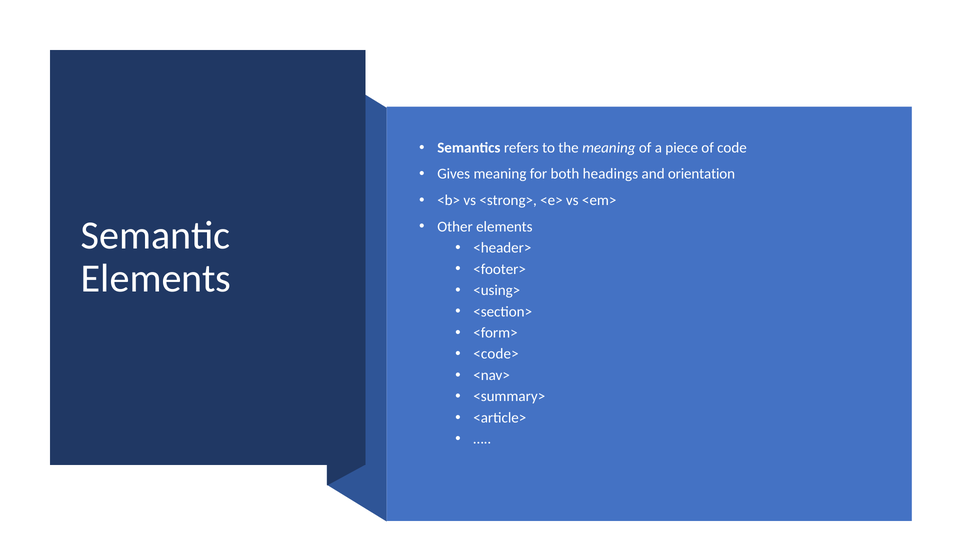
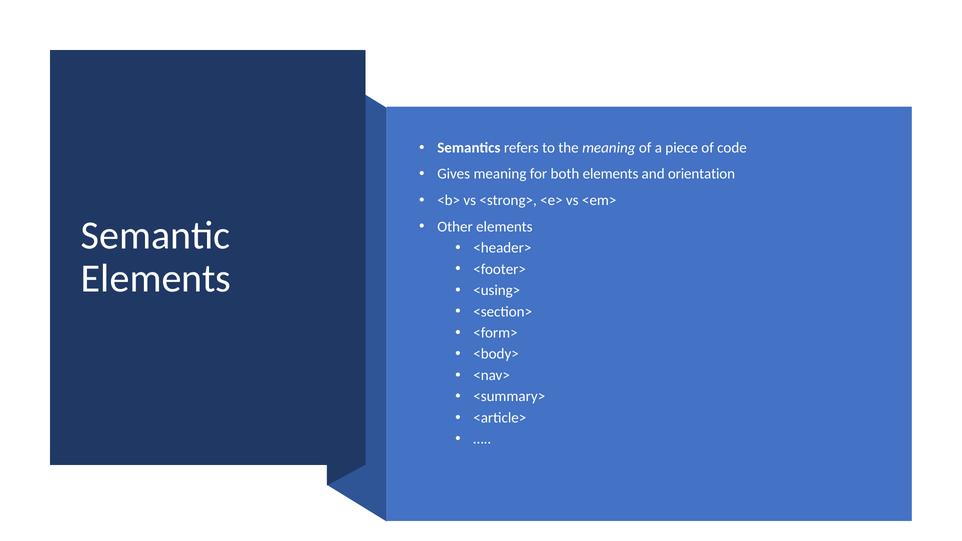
both headings: headings -> elements
<code>: <code> -> <body>
